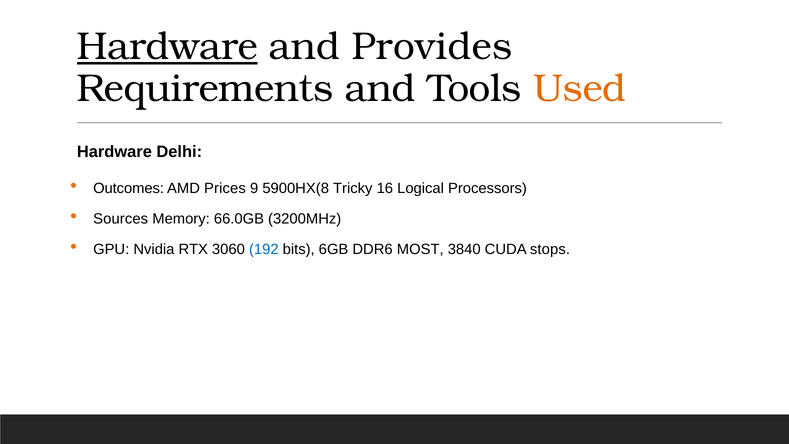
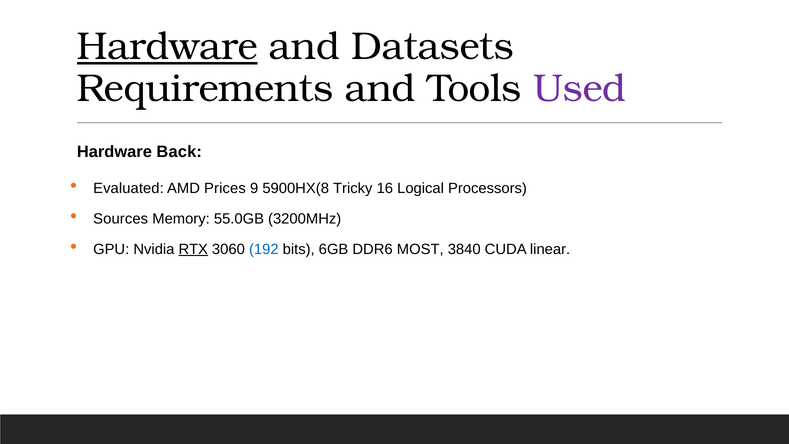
Provides: Provides -> Datasets
Used colour: orange -> purple
Delhi: Delhi -> Back
Outcomes: Outcomes -> Evaluated
66.0GB: 66.0GB -> 55.0GB
RTX underline: none -> present
stops: stops -> linear
